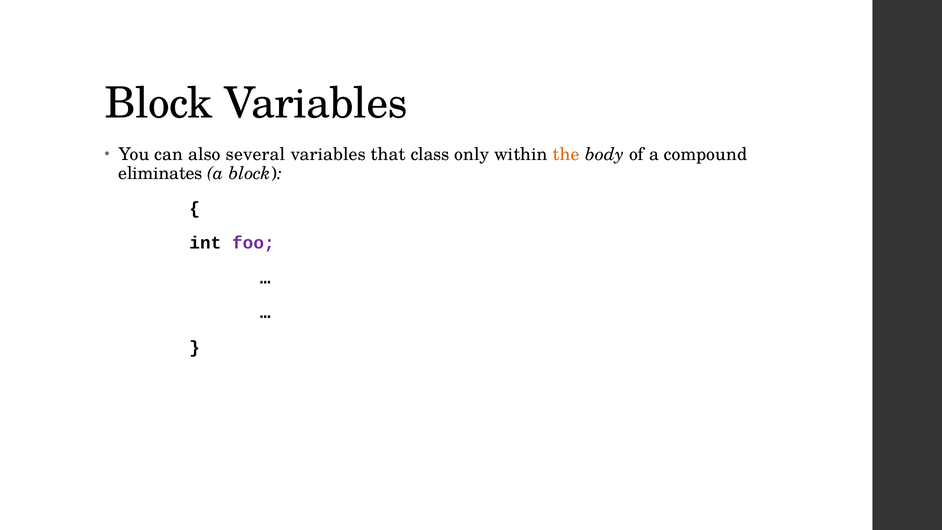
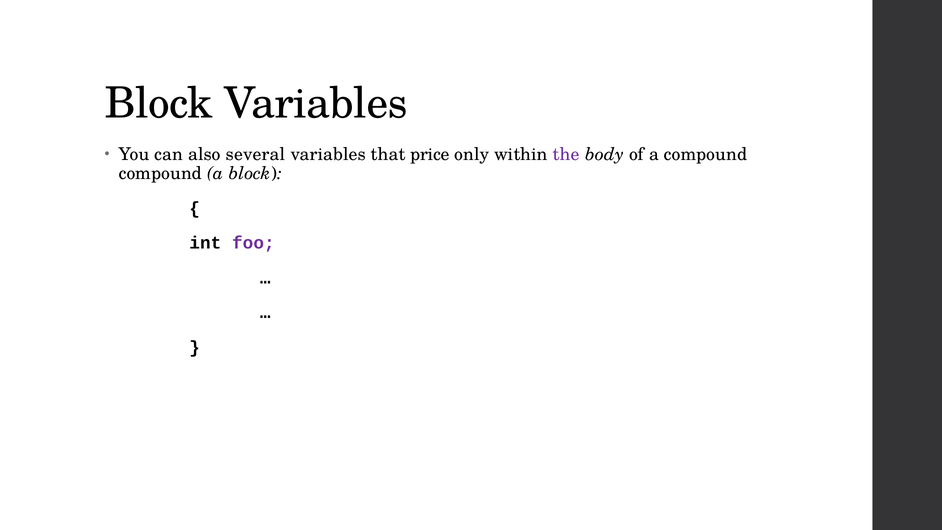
class: class -> price
the colour: orange -> purple
eliminates at (161, 173): eliminates -> compound
